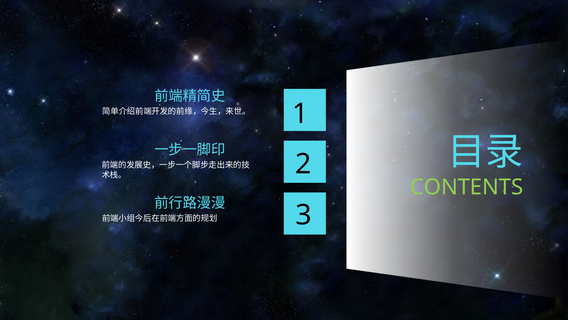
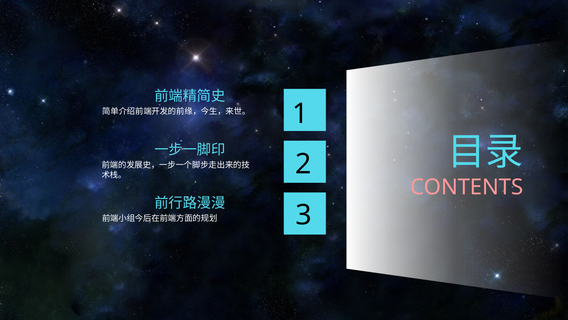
CONTENTS colour: light green -> pink
